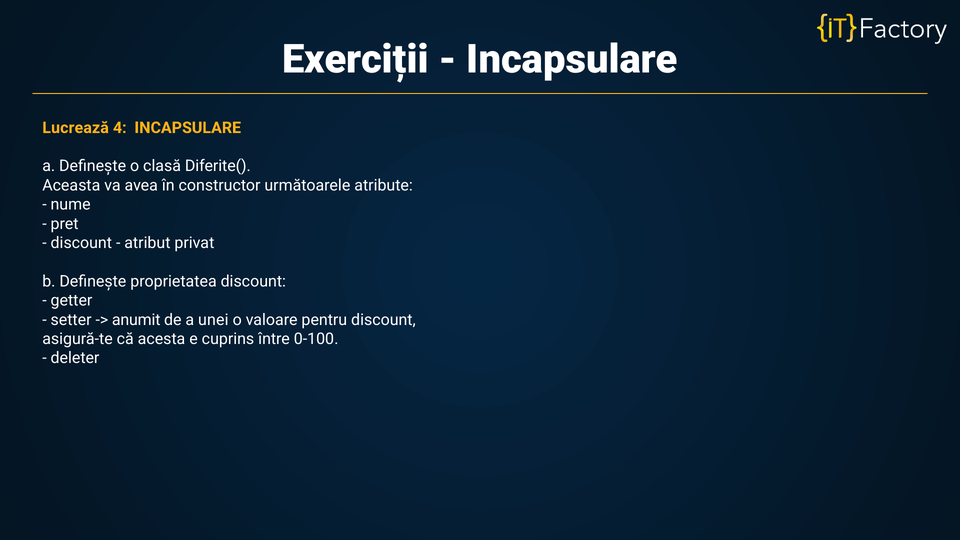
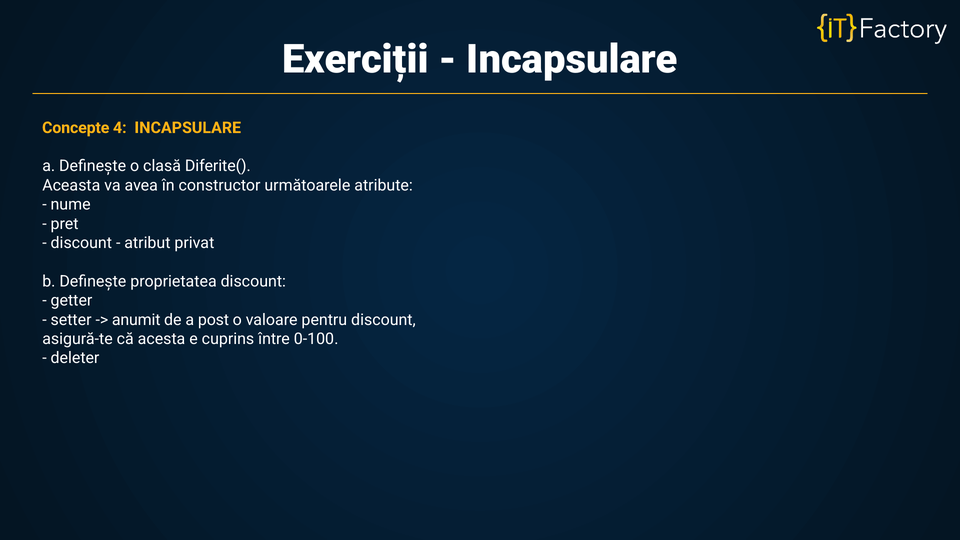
Lucrează: Lucrează -> Concepte
unei: unei -> post
